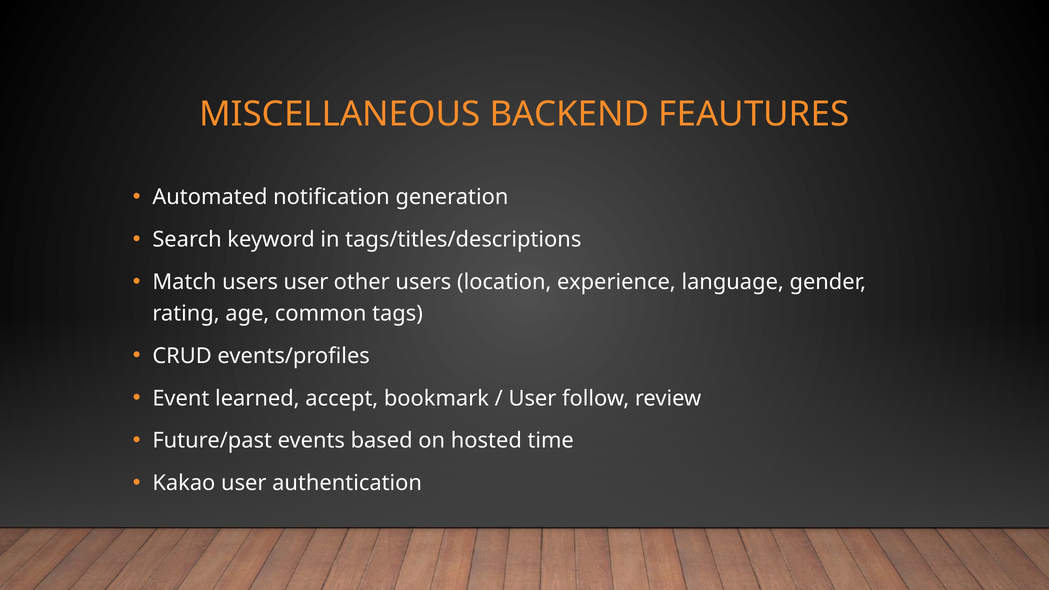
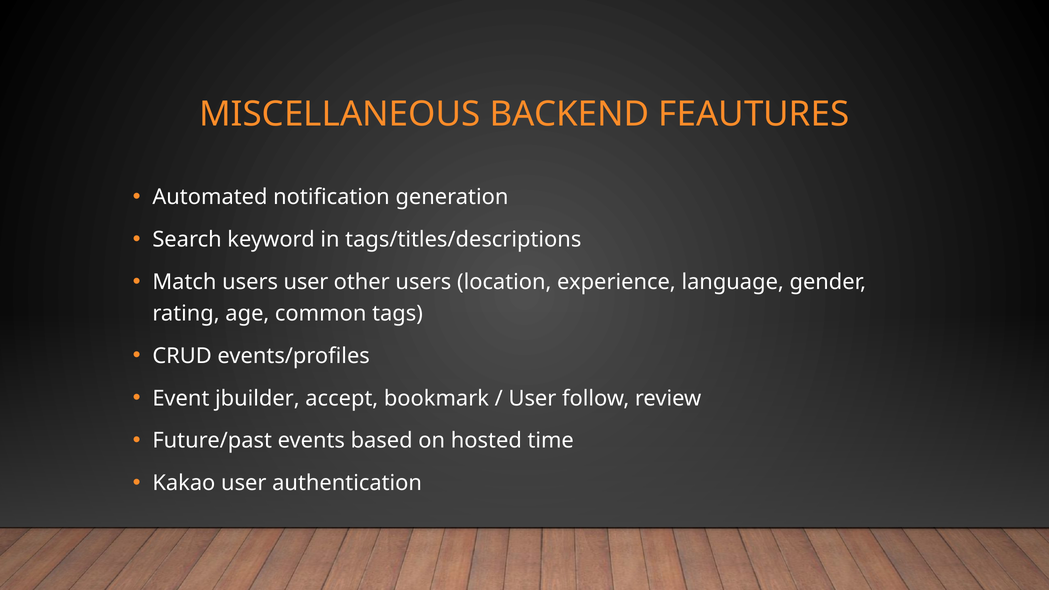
learned: learned -> jbuilder
